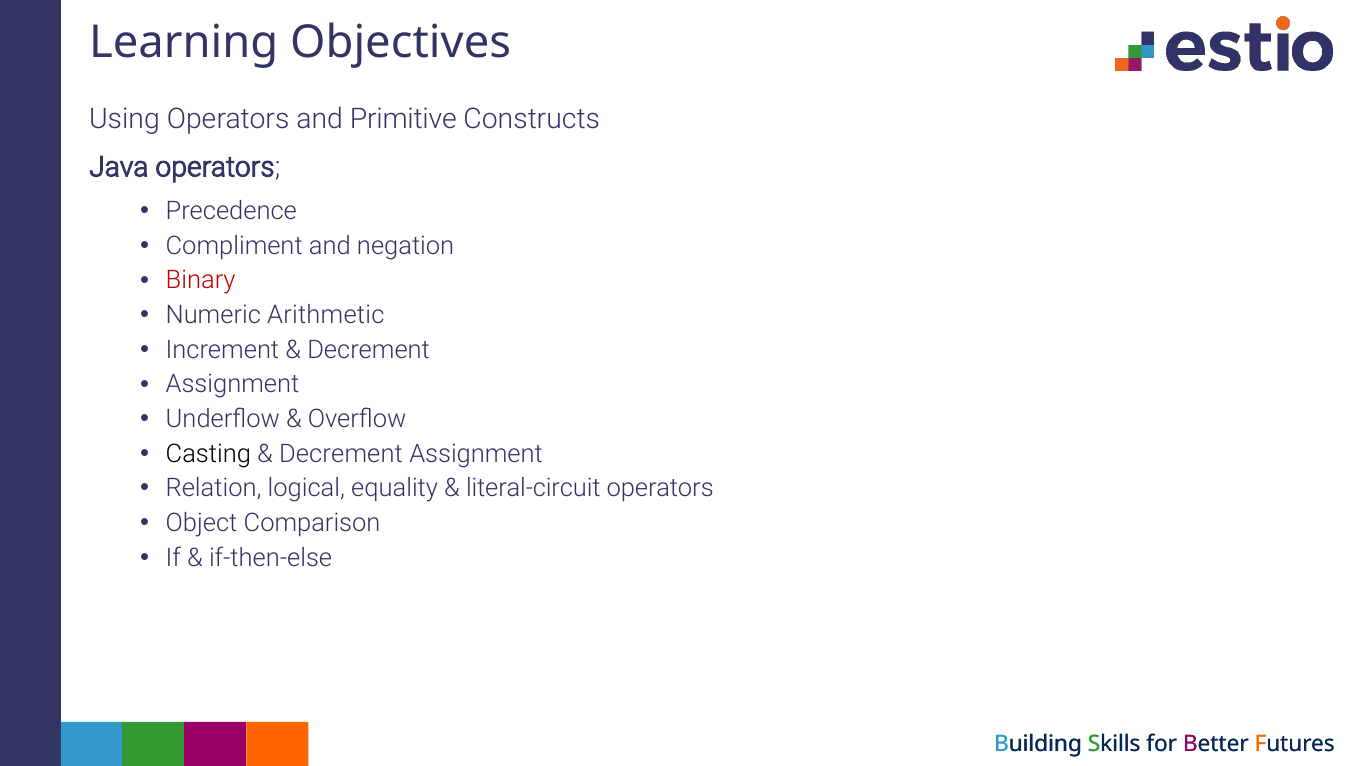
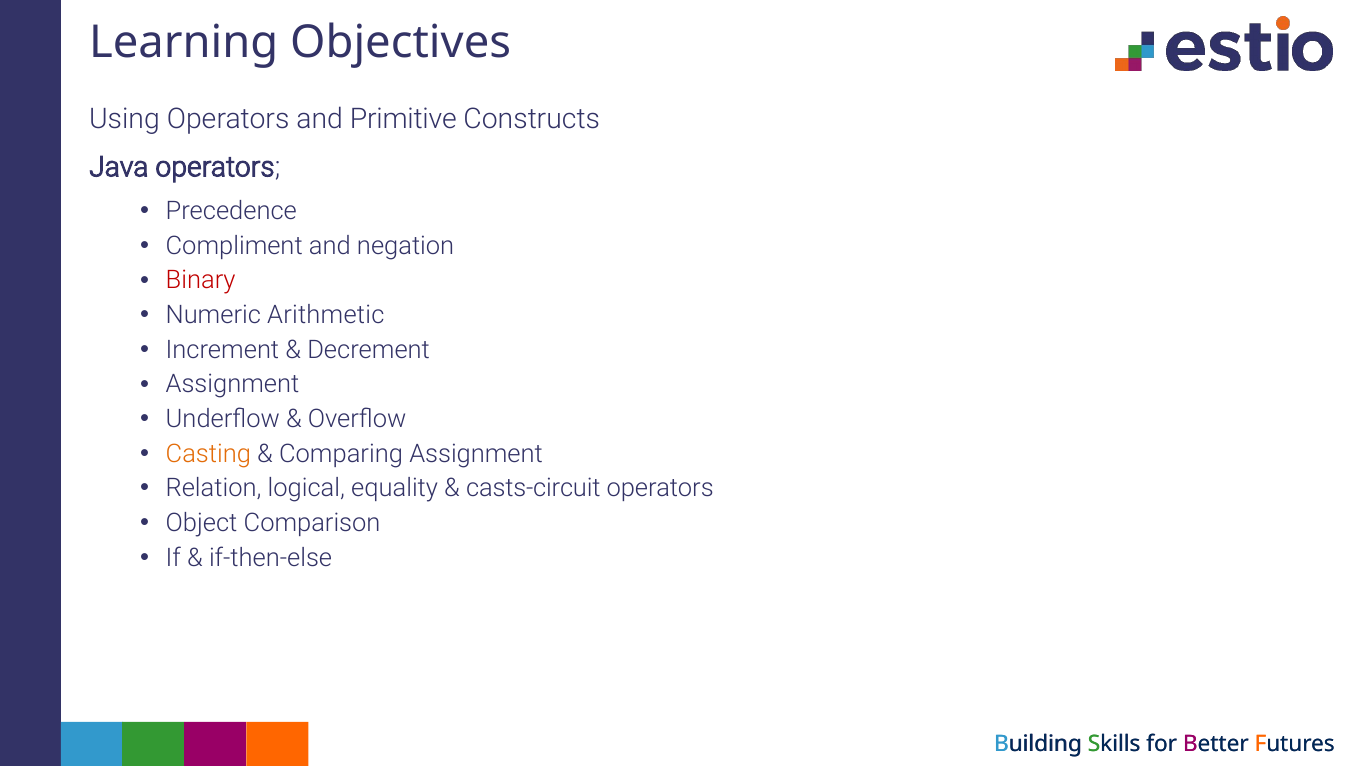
Casting colour: black -> orange
Decrement at (341, 454): Decrement -> Comparing
literal-circuit: literal-circuit -> casts-circuit
